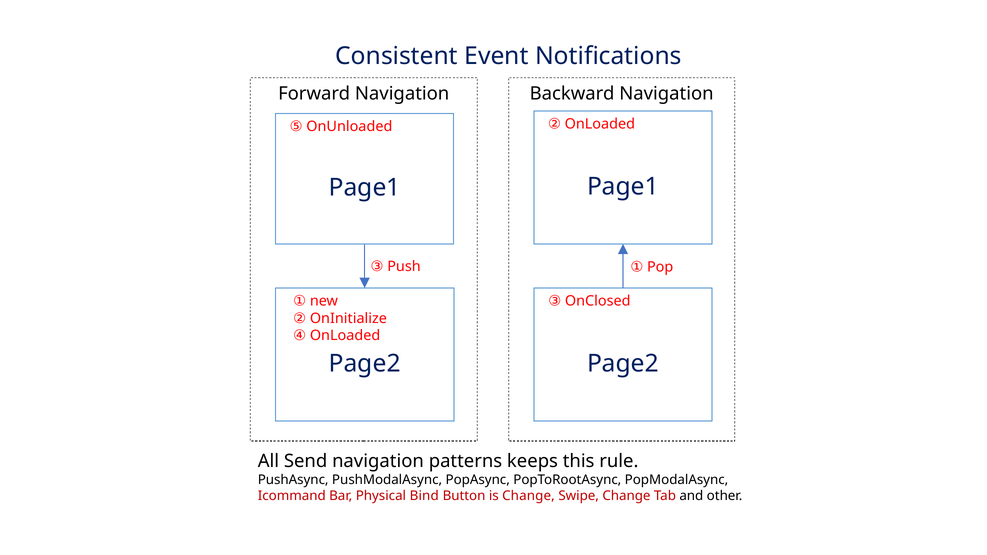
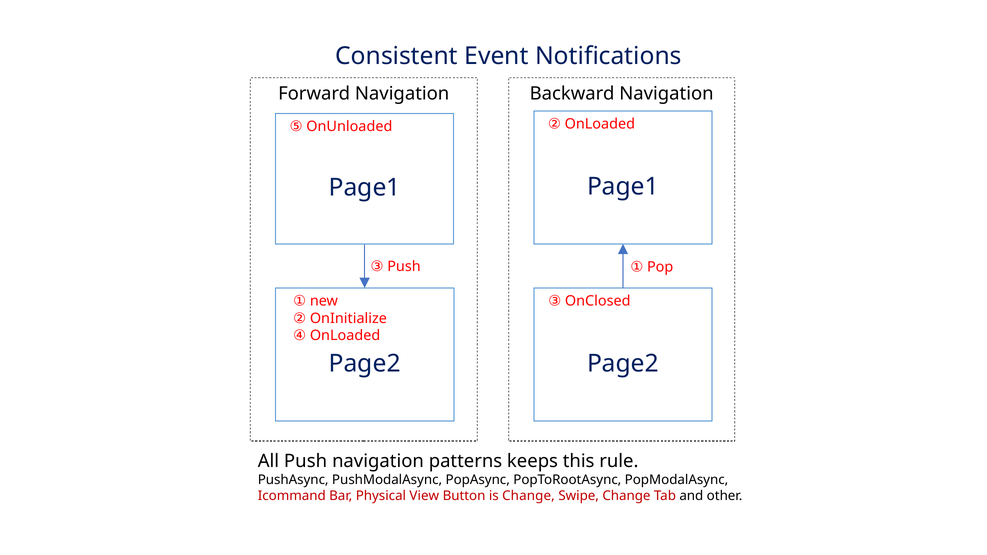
All Send: Send -> Push
Bind: Bind -> View
